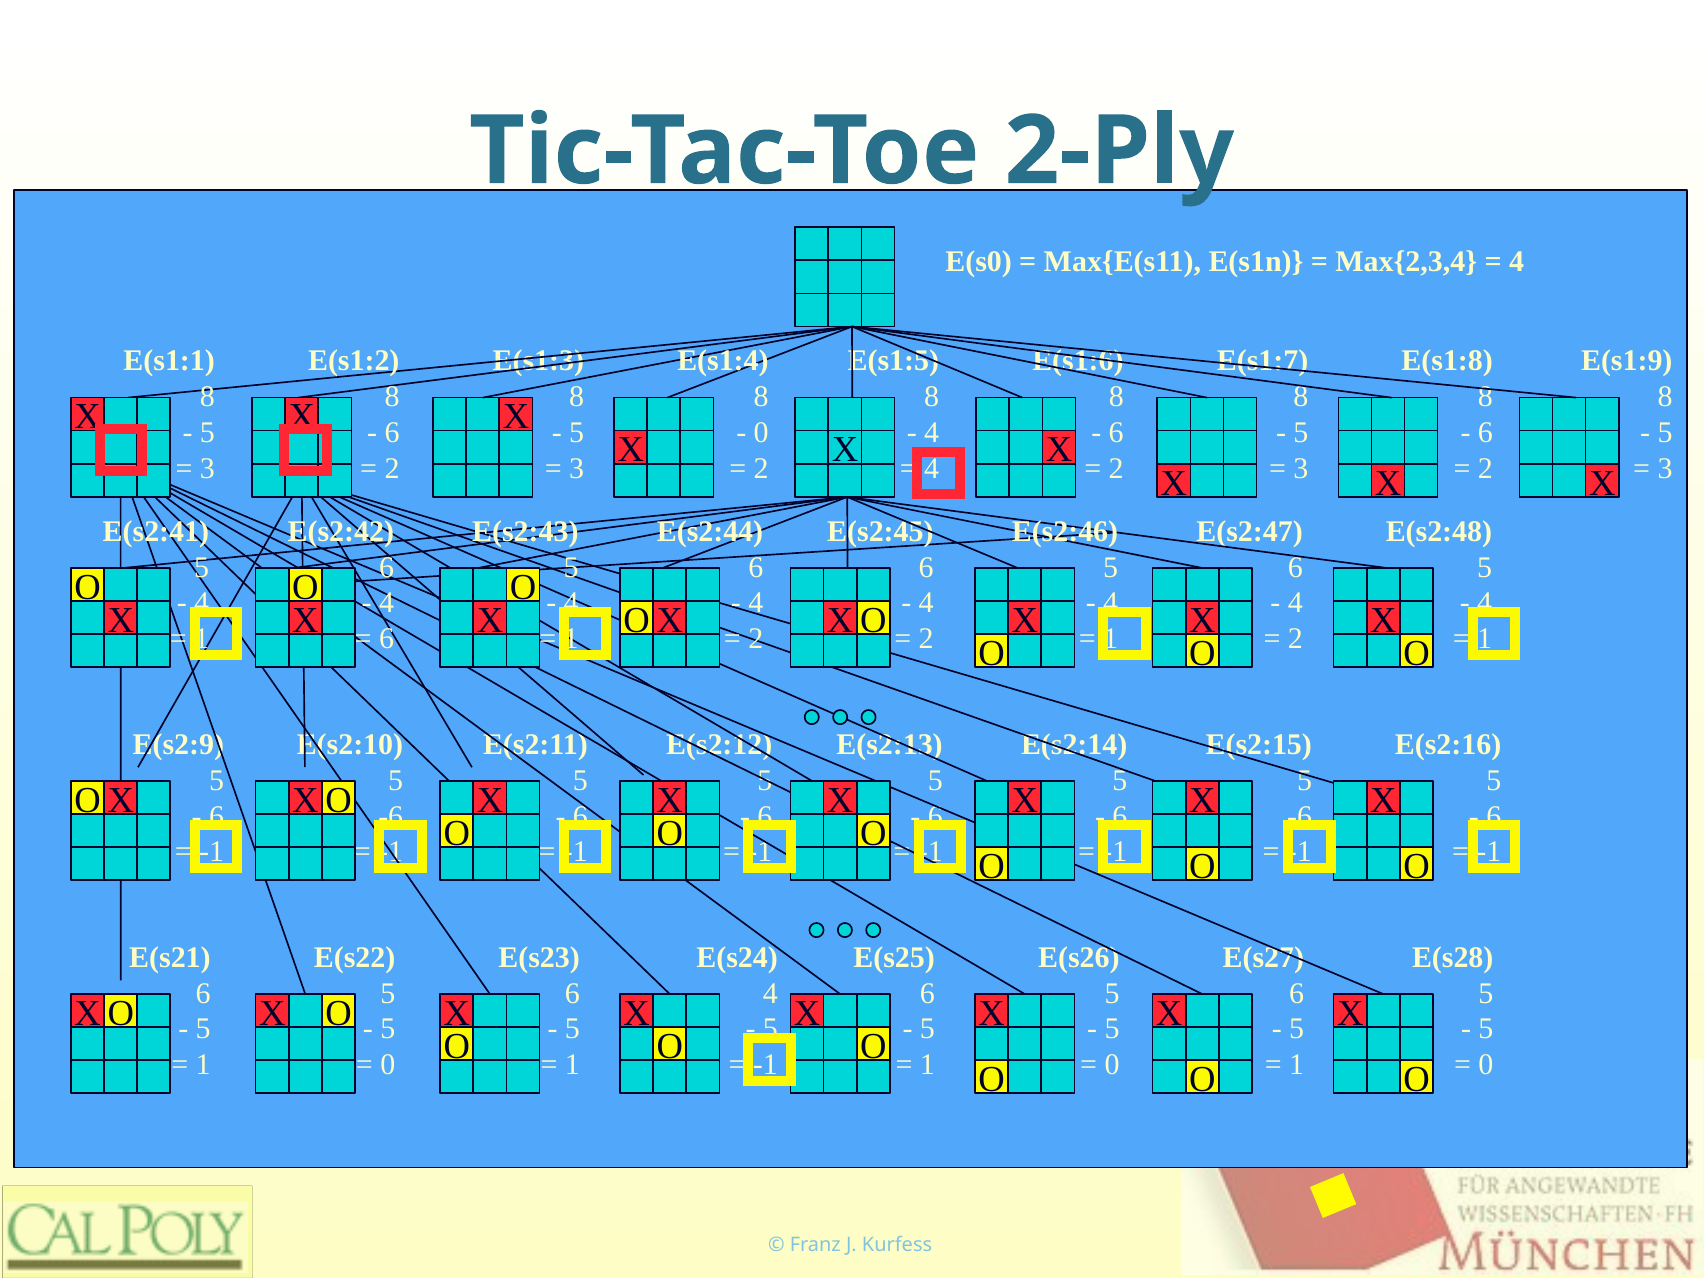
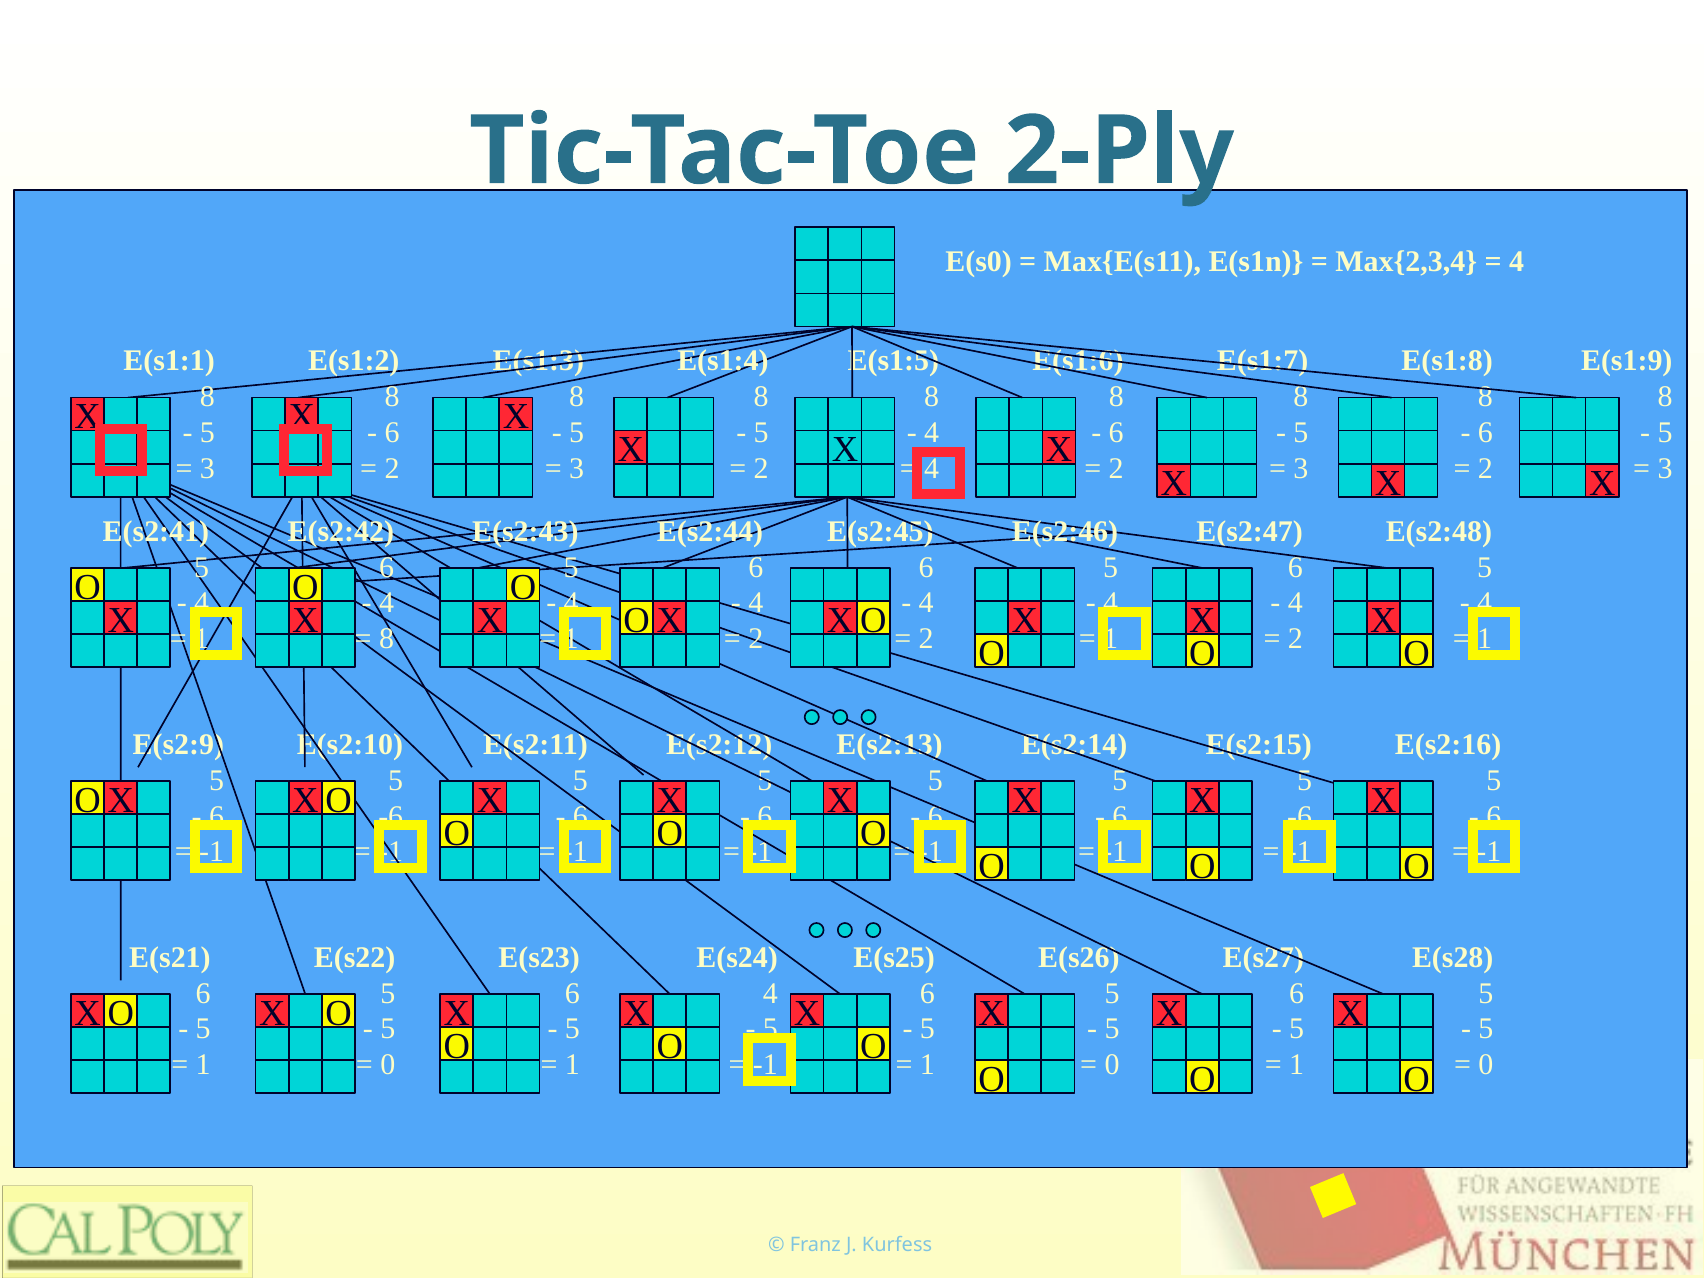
0 at (761, 433): 0 -> 5
6 at (387, 639): 6 -> 8
